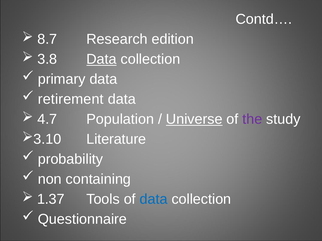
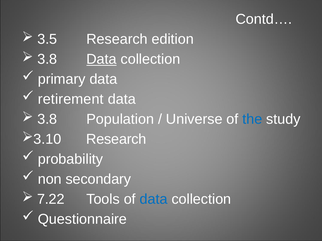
8.7: 8.7 -> 3.5
4.7 at (47, 119): 4.7 -> 3.8
Universe underline: present -> none
the colour: purple -> blue
Literature at (116, 140): Literature -> Research
containing: containing -> secondary
1.37: 1.37 -> 7.22
